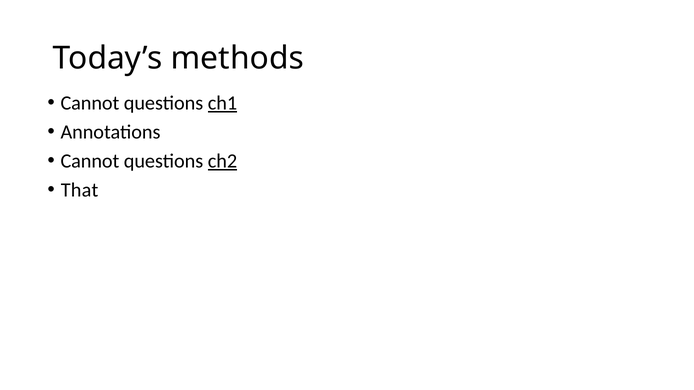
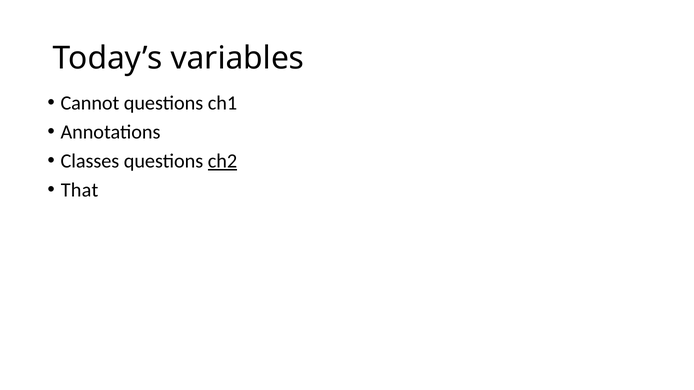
methods: methods -> variables
ch1 underline: present -> none
Cannot at (90, 161): Cannot -> Classes
